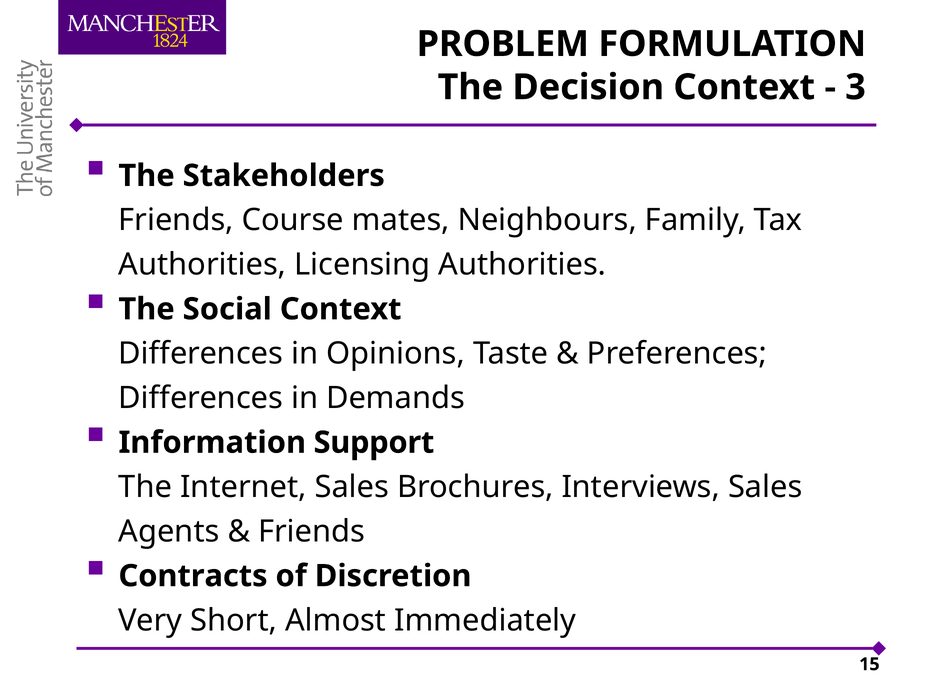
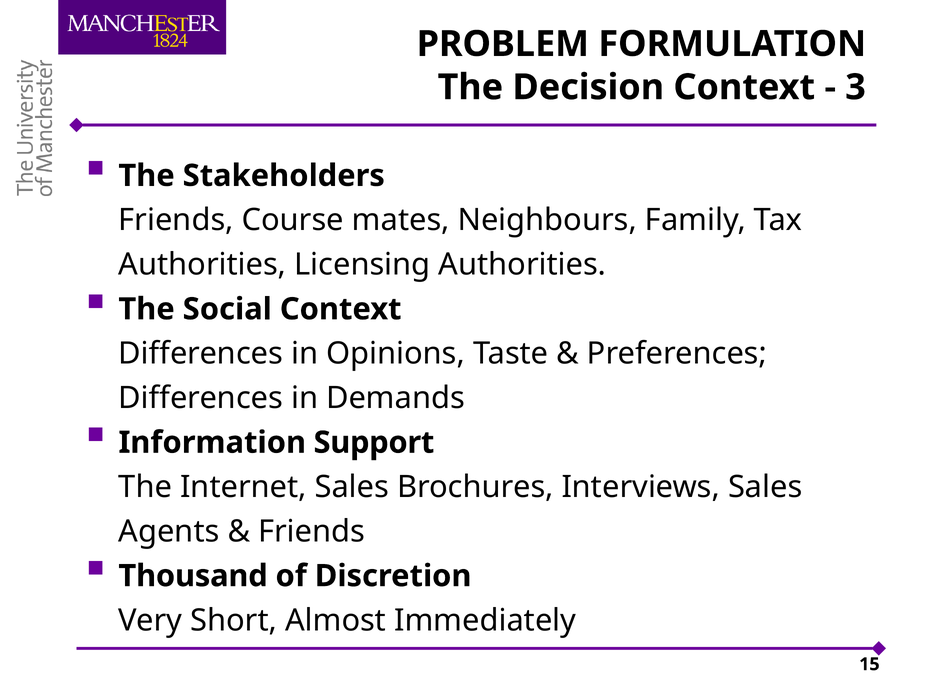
Contracts: Contracts -> Thousand
